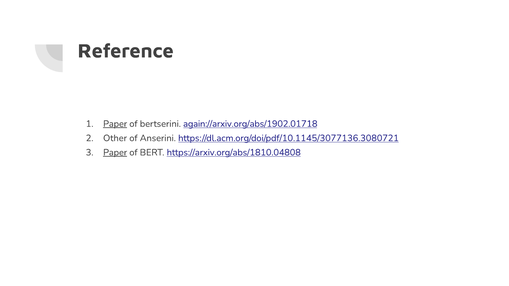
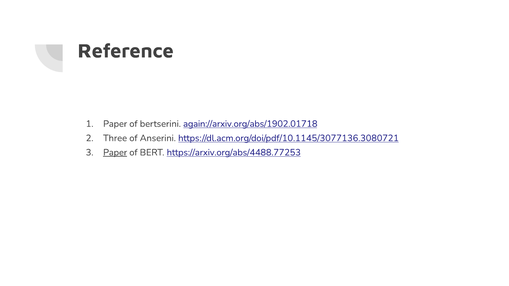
Paper at (115, 124) underline: present -> none
Other: Other -> Three
https://arxiv.org/abs/1810.04808: https://arxiv.org/abs/1810.04808 -> https://arxiv.org/abs/4488.77253
